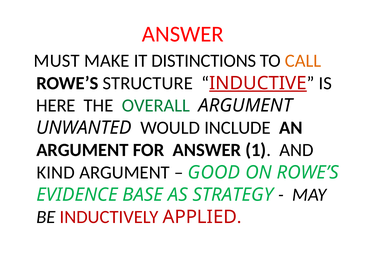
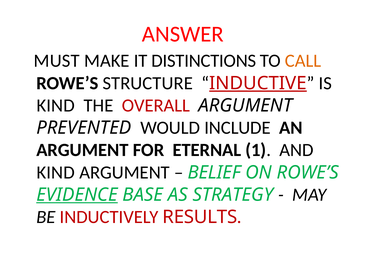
HERE at (56, 105): HERE -> KIND
OVERALL colour: green -> red
UNWANTED: UNWANTED -> PREVENTED
FOR ANSWER: ANSWER -> ETERNAL
GOOD: GOOD -> BELIEF
EVIDENCE underline: none -> present
APPLIED: APPLIED -> RESULTS
